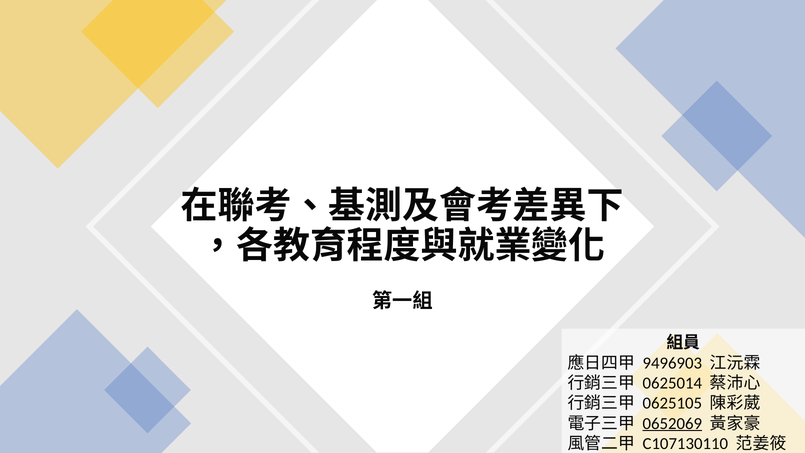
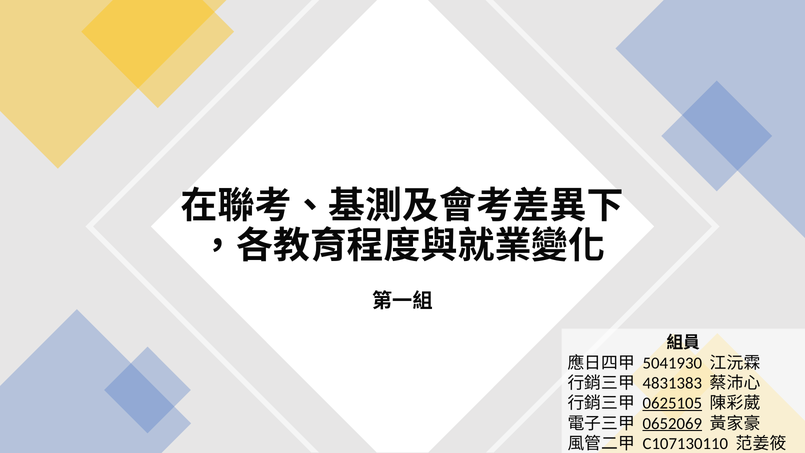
9496903: 9496903 -> 5041930
0625014: 0625014 -> 4831383
0625105 underline: none -> present
